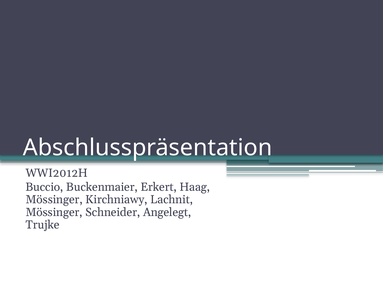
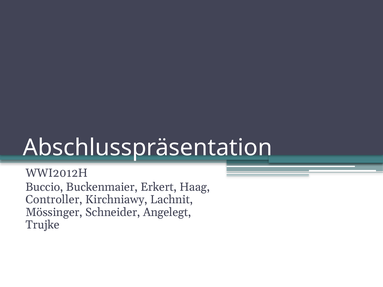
Mössinger at (54, 200): Mössinger -> Controller
